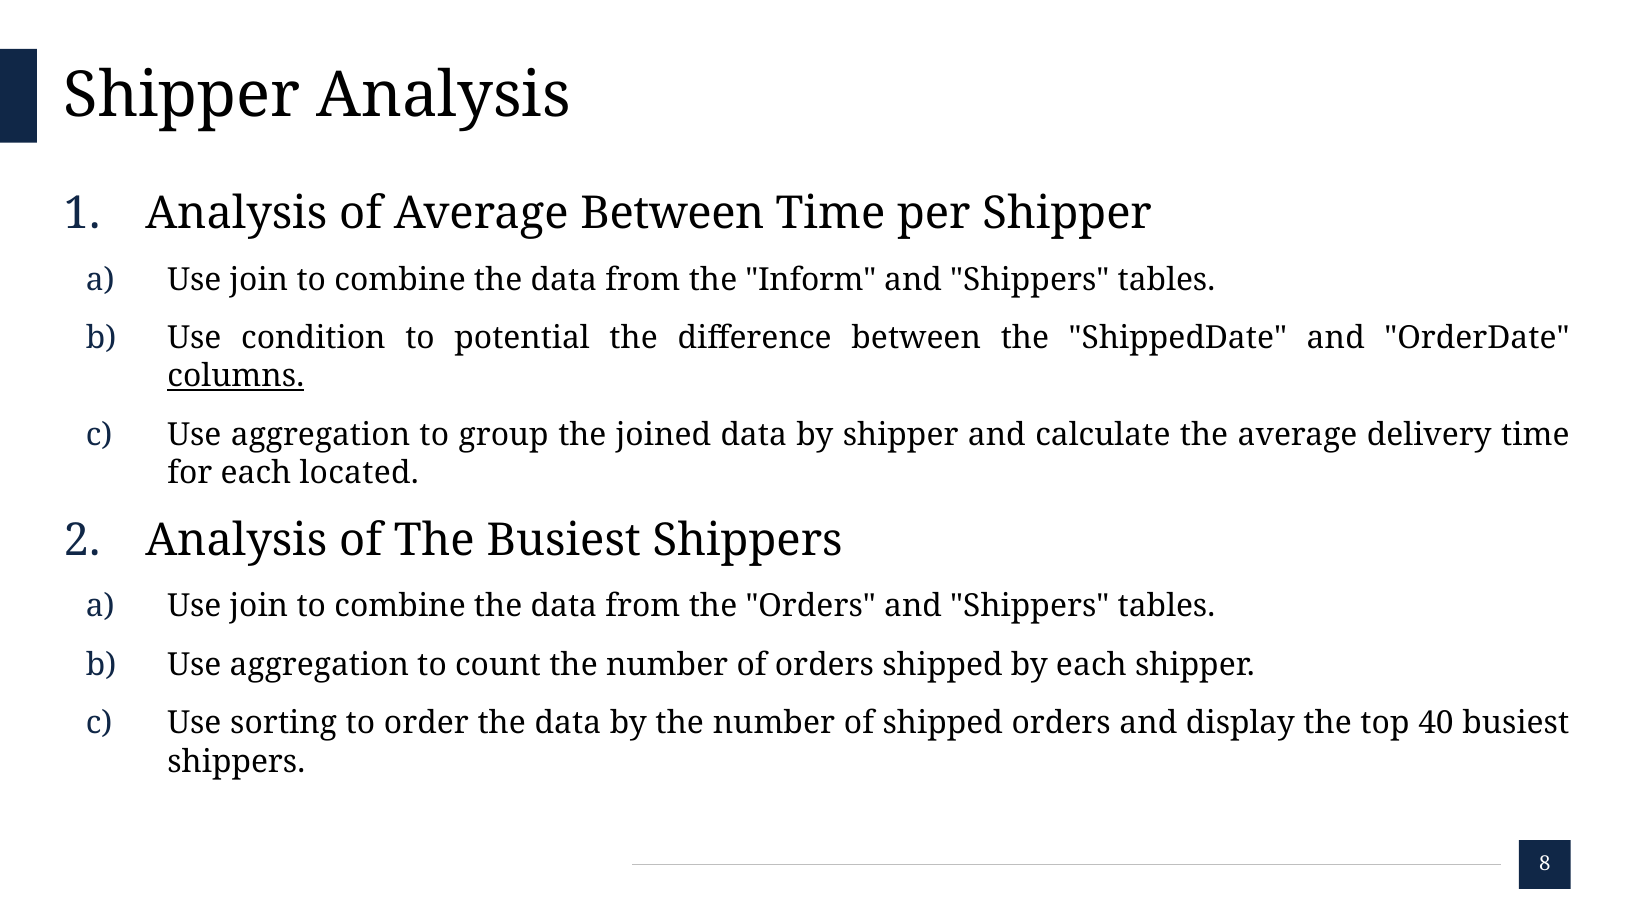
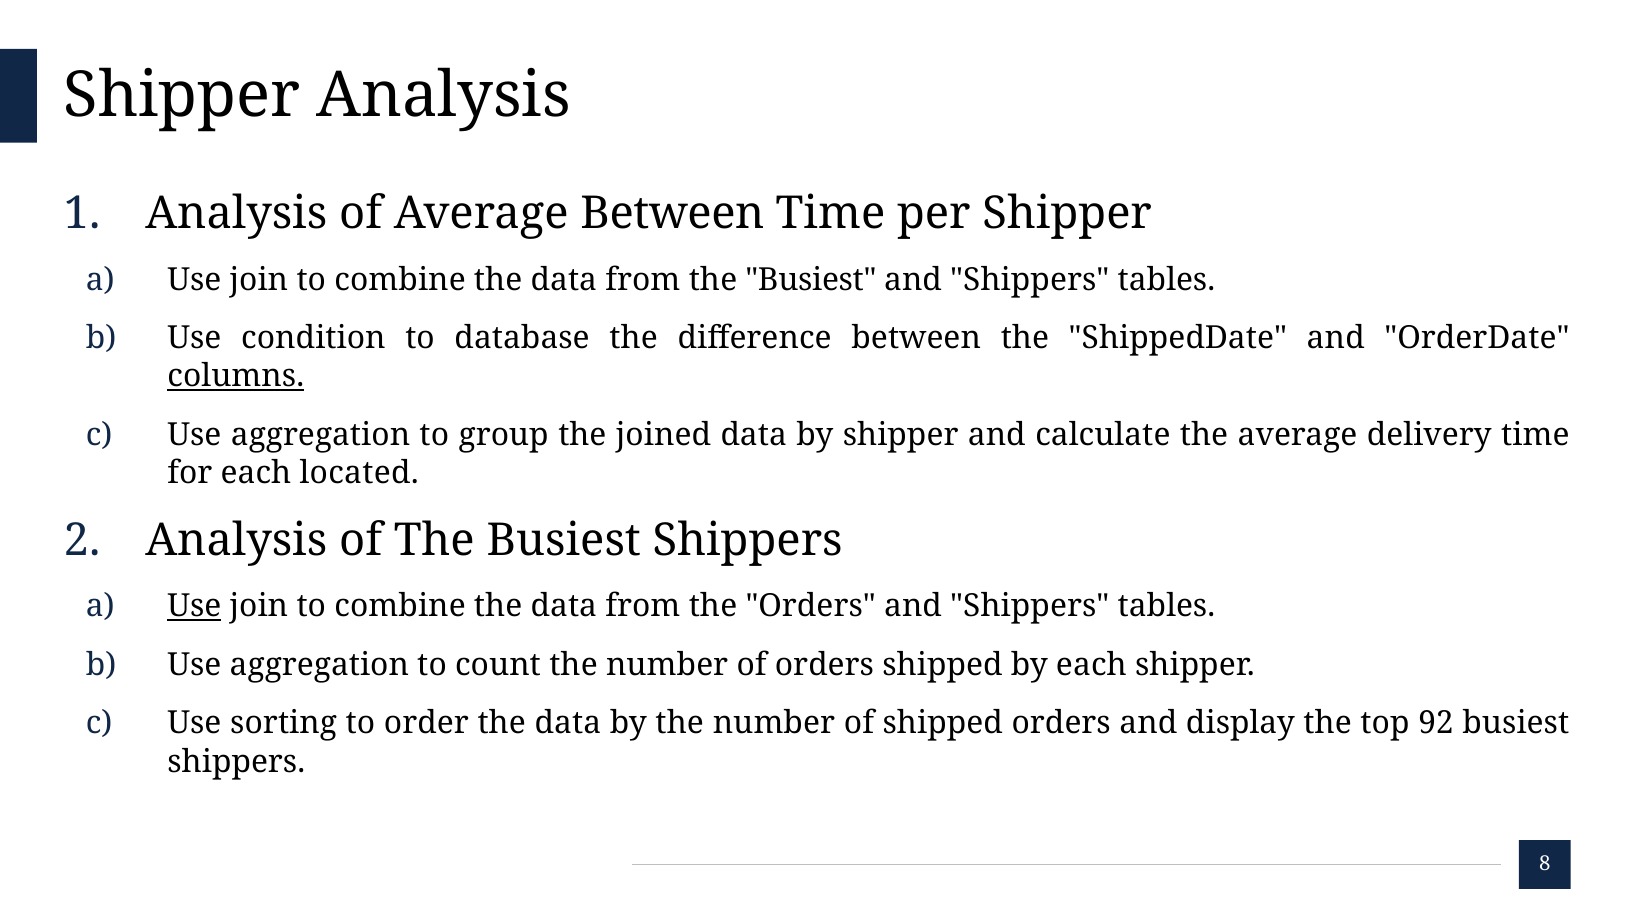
from the Inform: Inform -> Busiest
potential: potential -> database
Use at (194, 606) underline: none -> present
40: 40 -> 92
